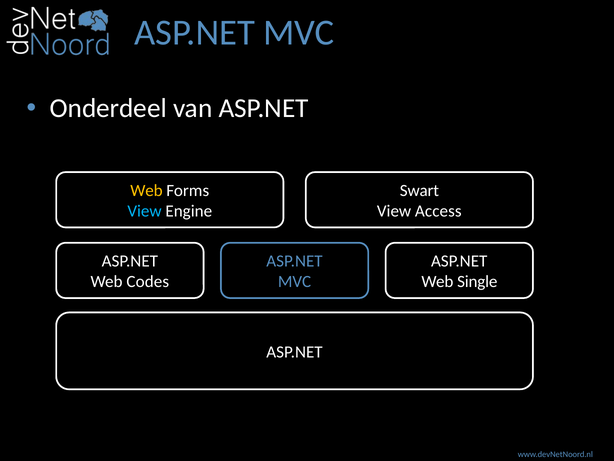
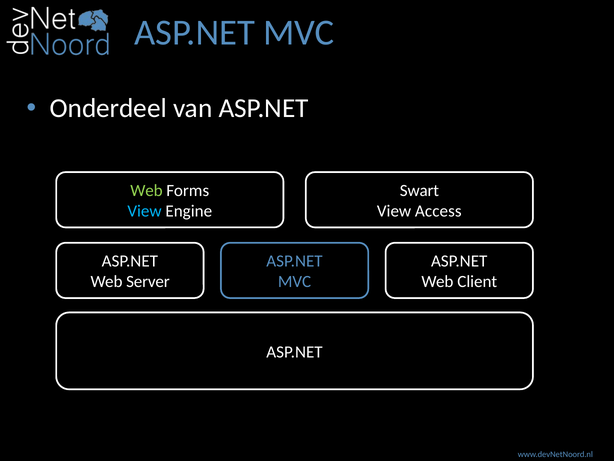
Web at (146, 190) colour: yellow -> light green
Codes: Codes -> Server
Single: Single -> Client
